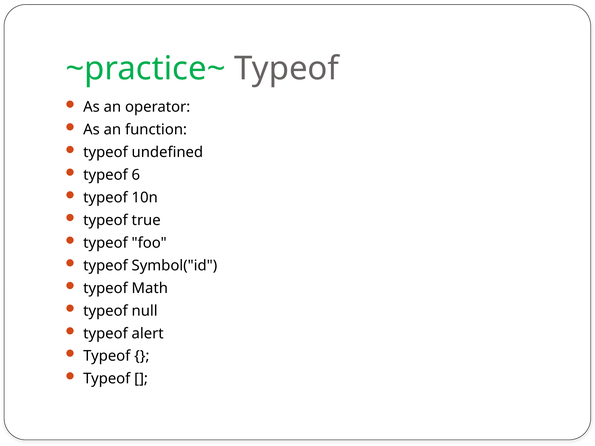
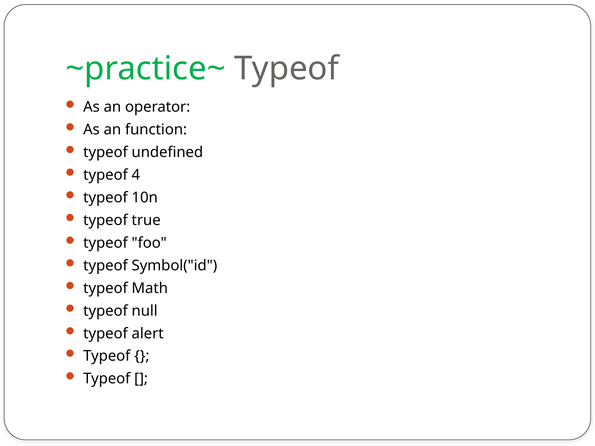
6: 6 -> 4
